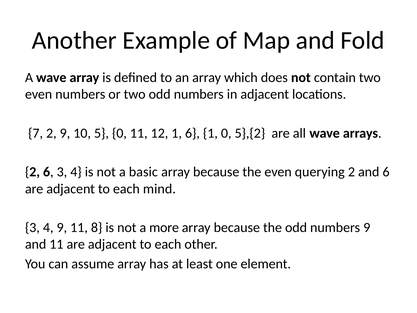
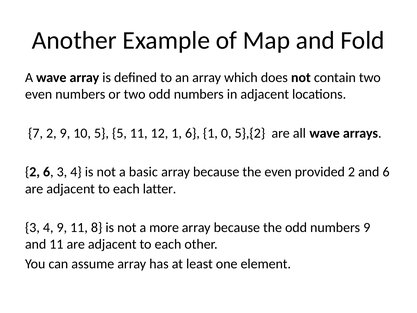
5 0: 0 -> 5
querying: querying -> provided
mind: mind -> latter
